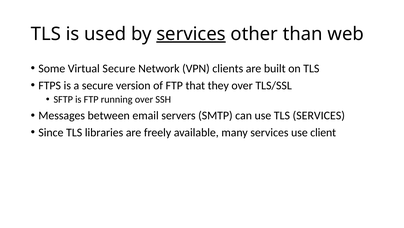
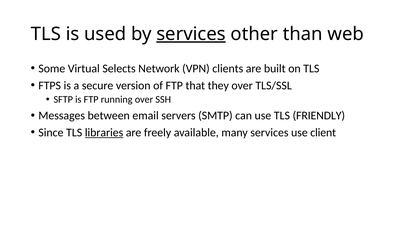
Virtual Secure: Secure -> Selects
TLS SERVICES: SERVICES -> FRIENDLY
libraries underline: none -> present
